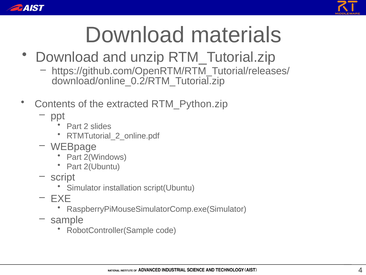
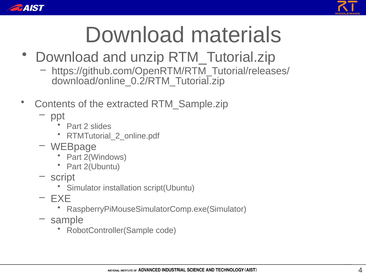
RTM_Python.zip: RTM_Python.zip -> RTM_Sample.zip
